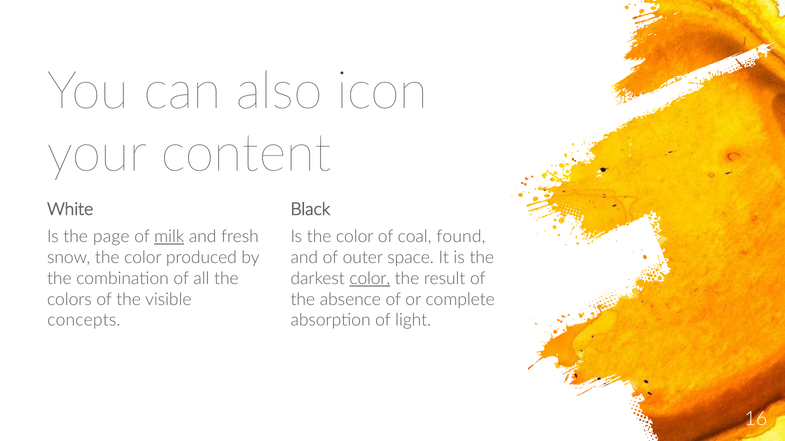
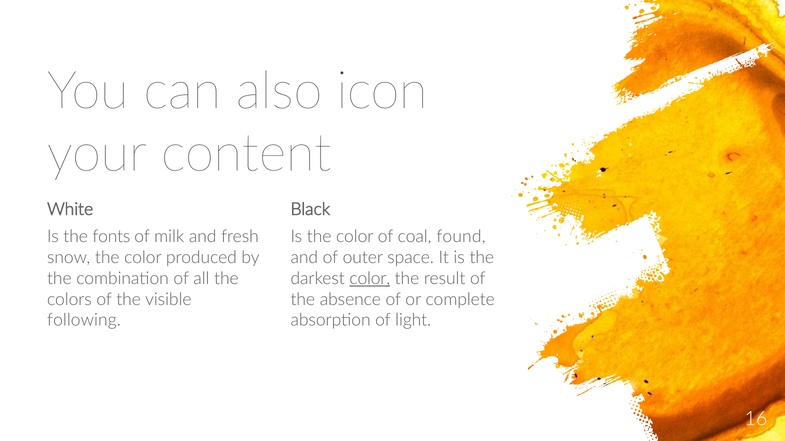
page: page -> fonts
milk underline: present -> none
concepts: concepts -> following
